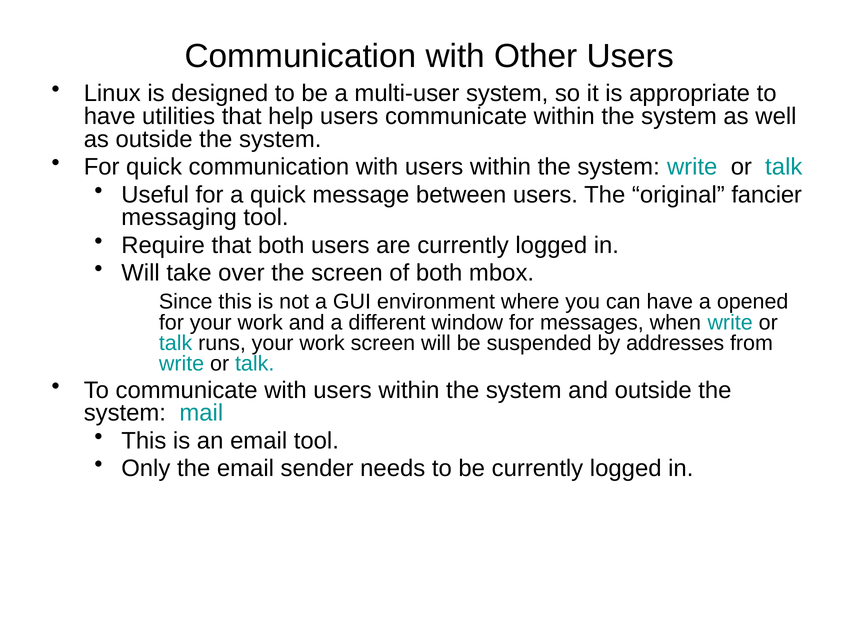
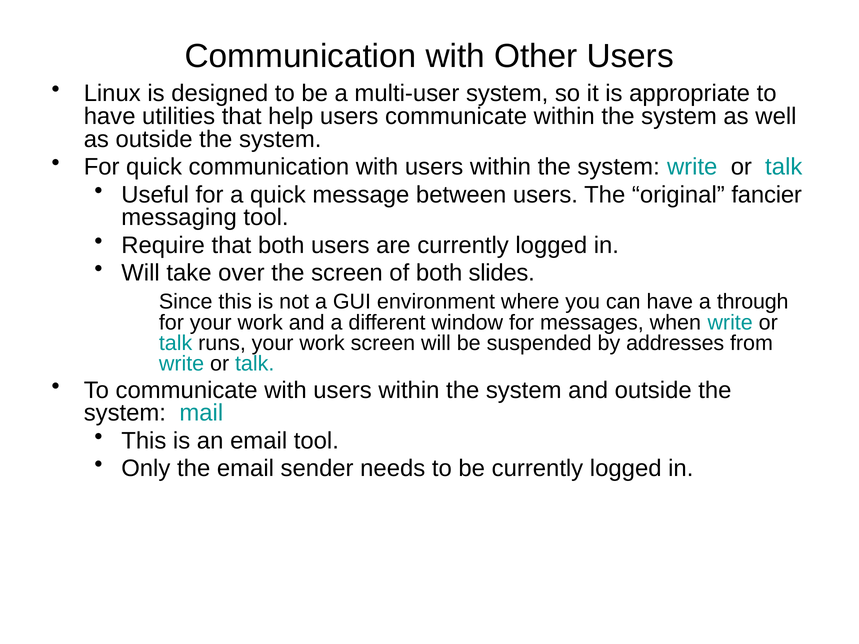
mbox: mbox -> slides
opened: opened -> through
